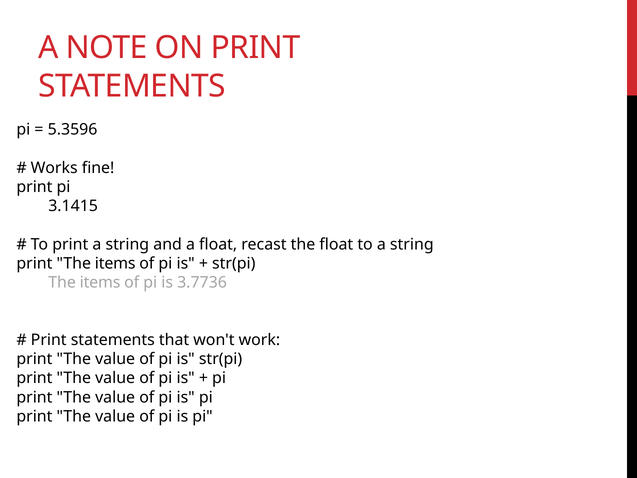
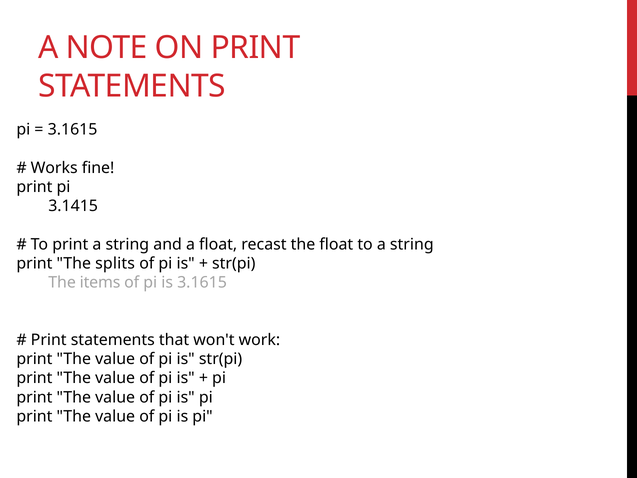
5.3596 at (73, 130): 5.3596 -> 3.1615
print The items: items -> splits
is 3.7736: 3.7736 -> 3.1615
